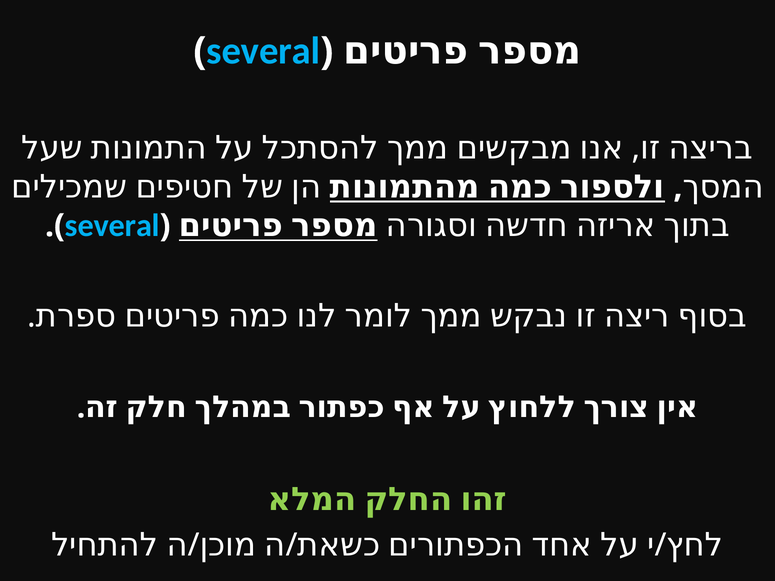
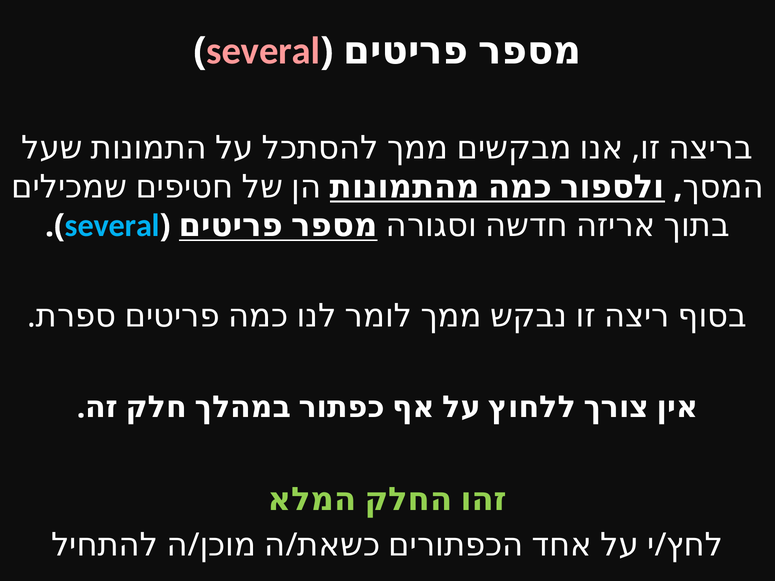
several at (263, 51) colour: light blue -> pink
